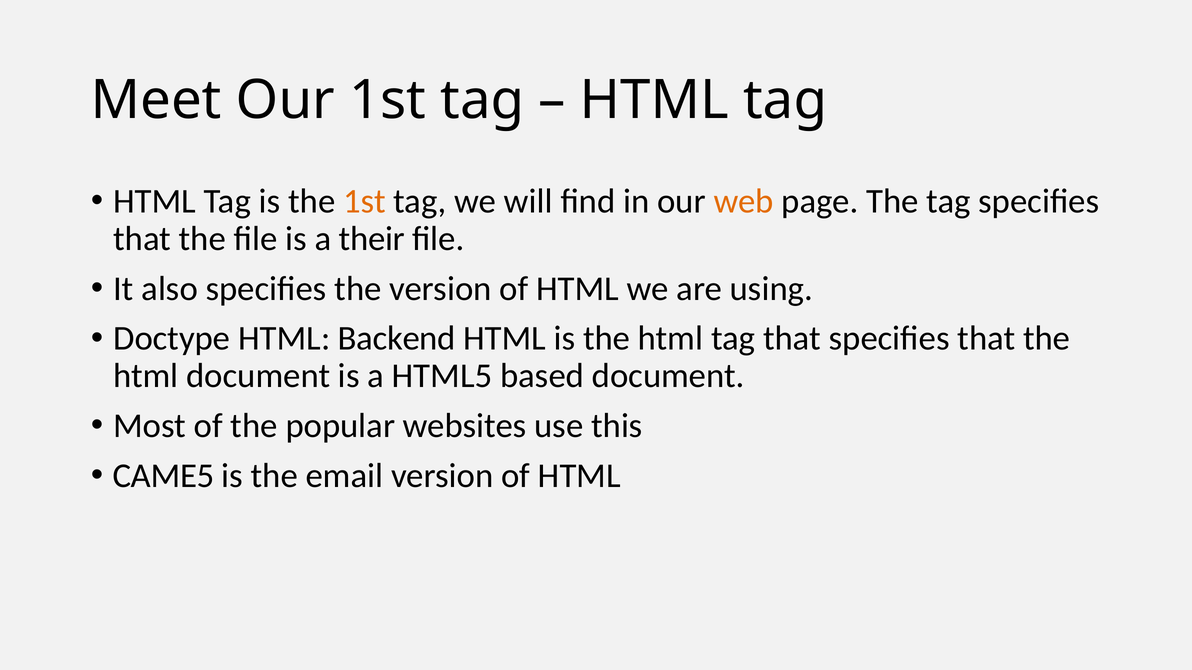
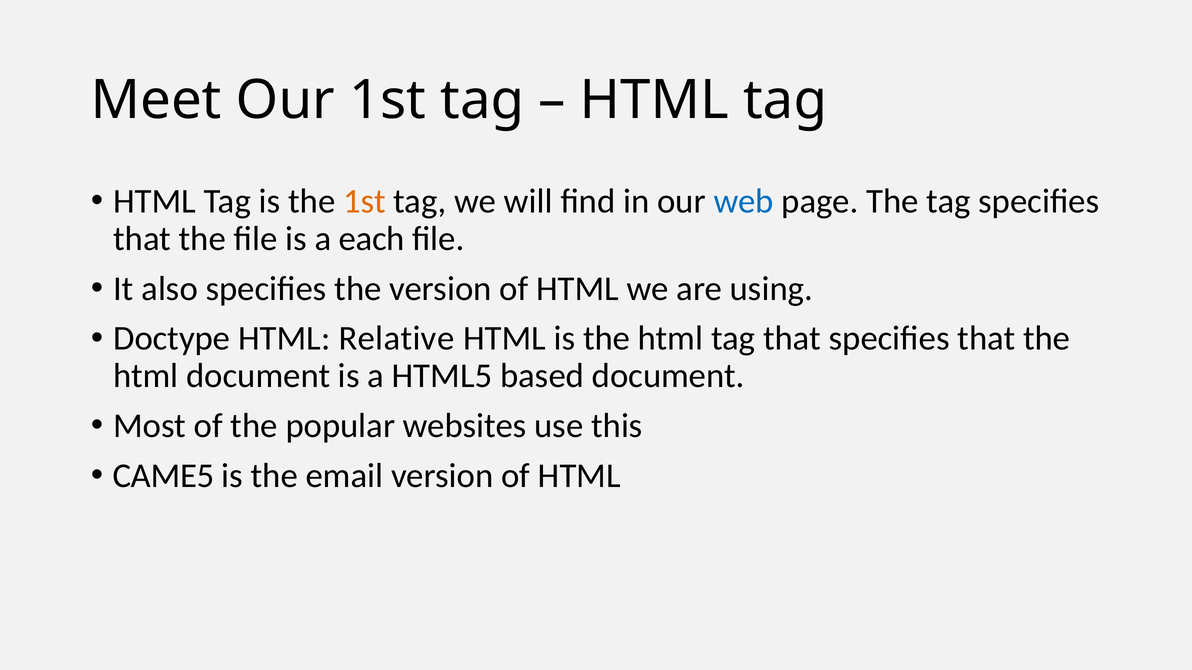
web colour: orange -> blue
their: their -> each
Backend: Backend -> Relative
